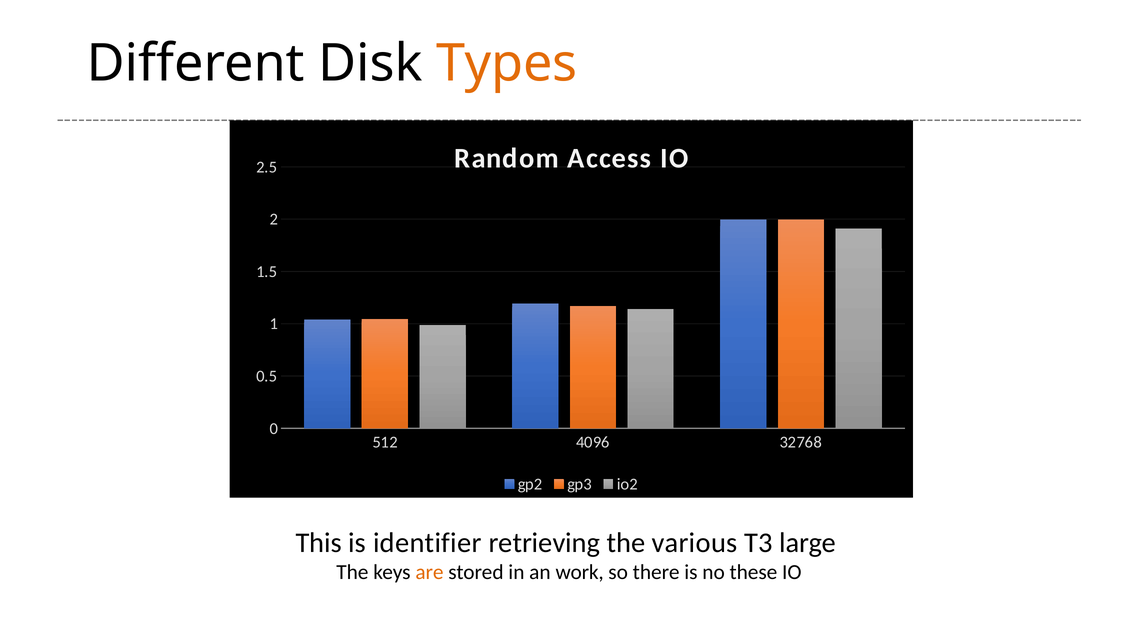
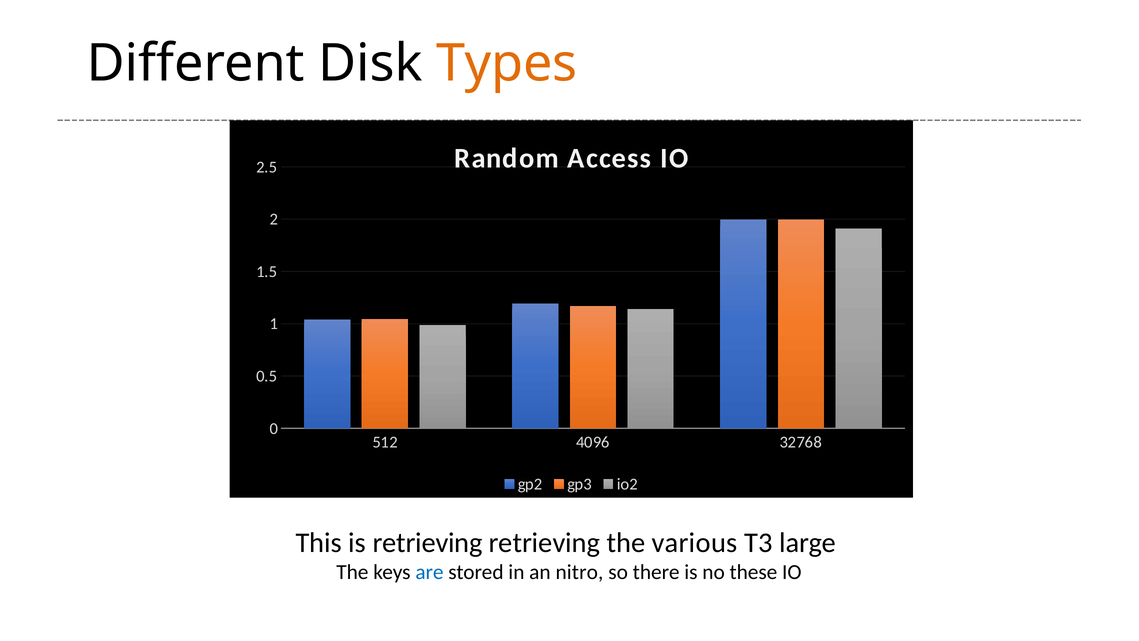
is identifier: identifier -> retrieving
are colour: orange -> blue
work: work -> nitro
